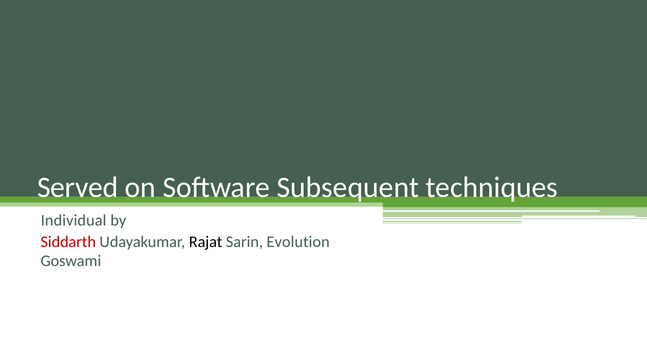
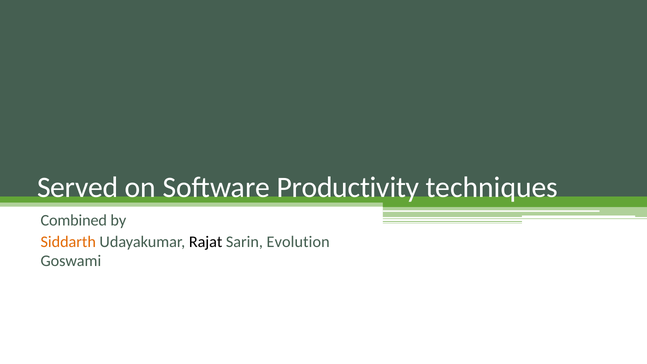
Subsequent: Subsequent -> Productivity
Individual: Individual -> Combined
Siddarth colour: red -> orange
